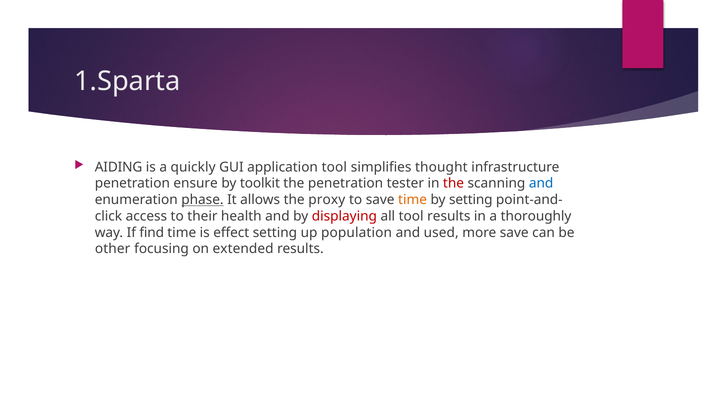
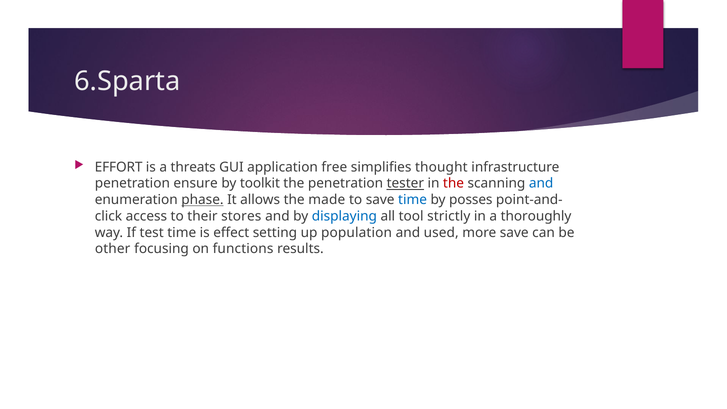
1.Sparta: 1.Sparta -> 6.Sparta
AIDING: AIDING -> EFFORT
quickly: quickly -> threats
application tool: tool -> free
tester underline: none -> present
proxy: proxy -> made
time at (413, 200) colour: orange -> blue
by setting: setting -> posses
health: health -> stores
displaying colour: red -> blue
tool results: results -> strictly
find: find -> test
extended: extended -> functions
